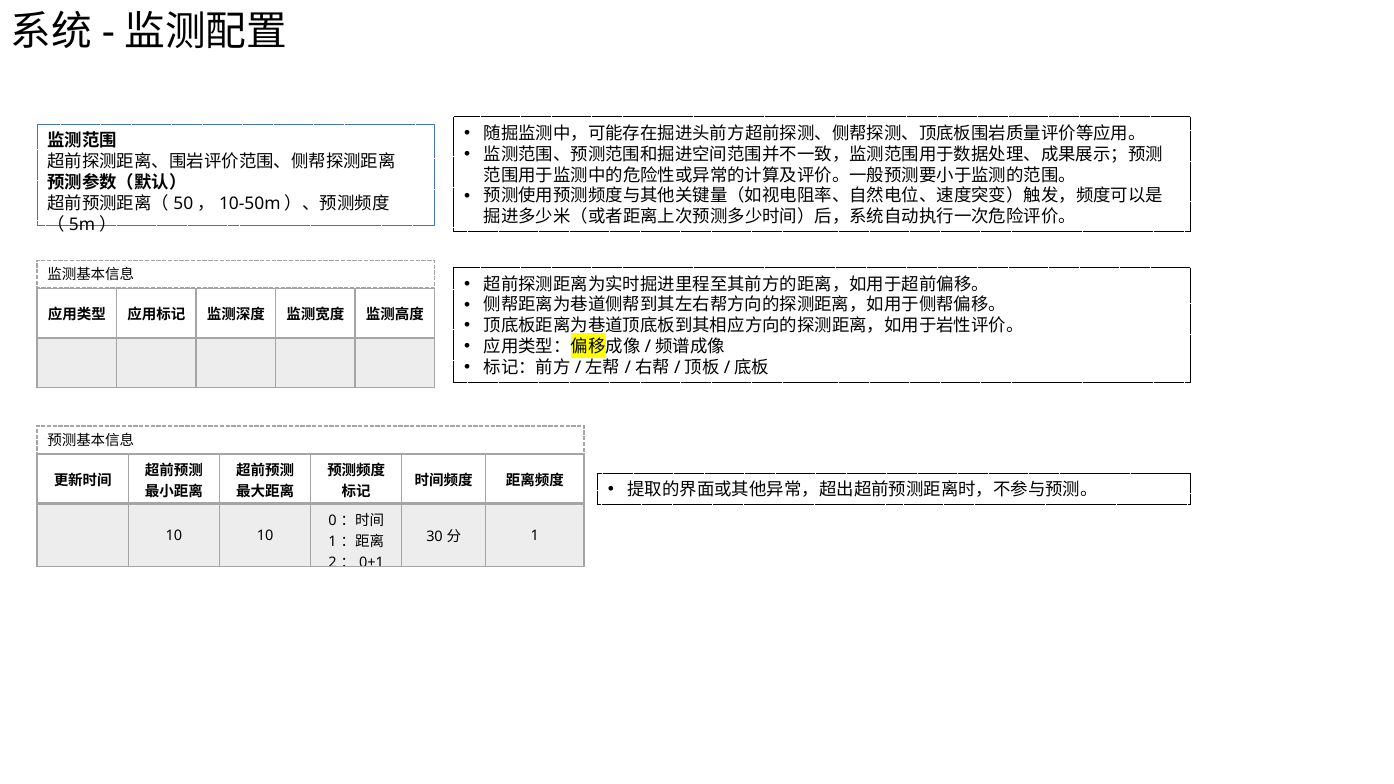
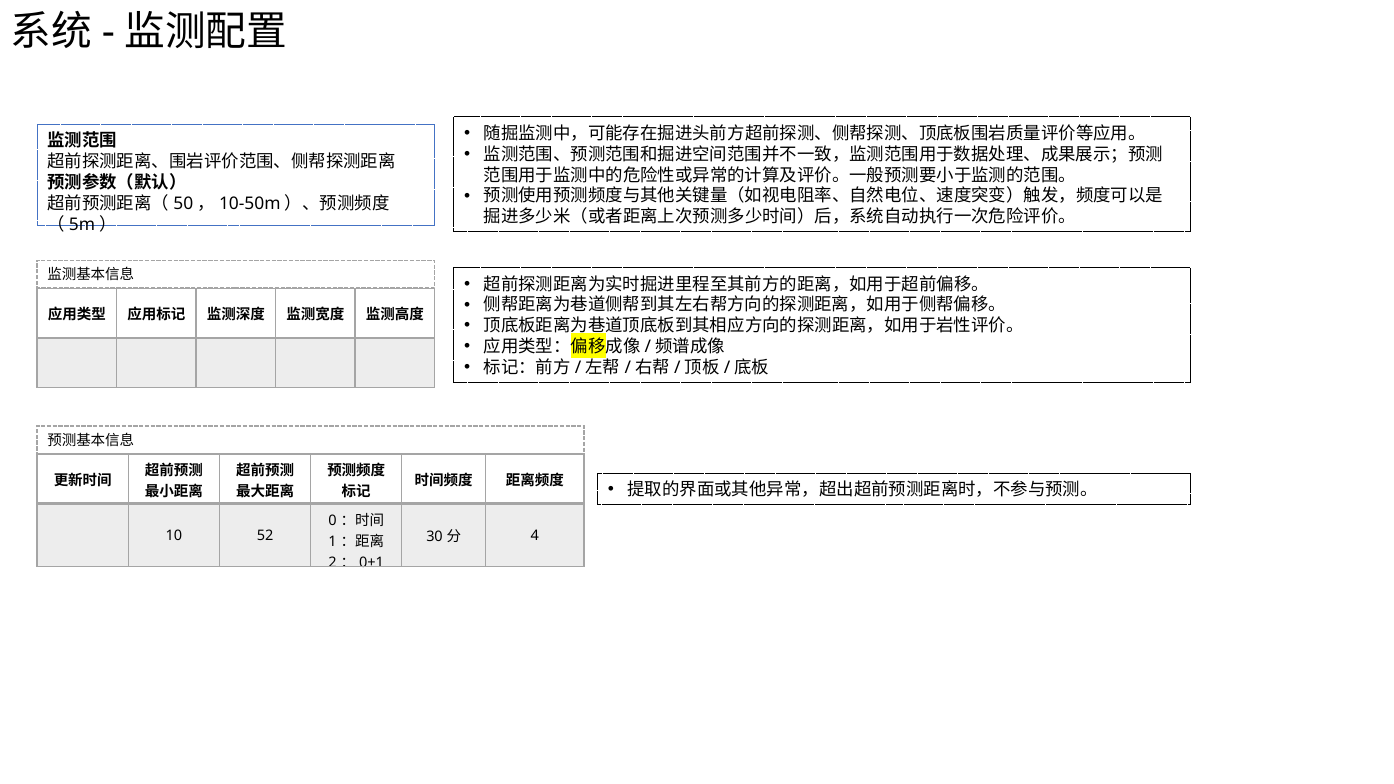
10 10: 10 -> 52
1 at (535, 536): 1 -> 4
